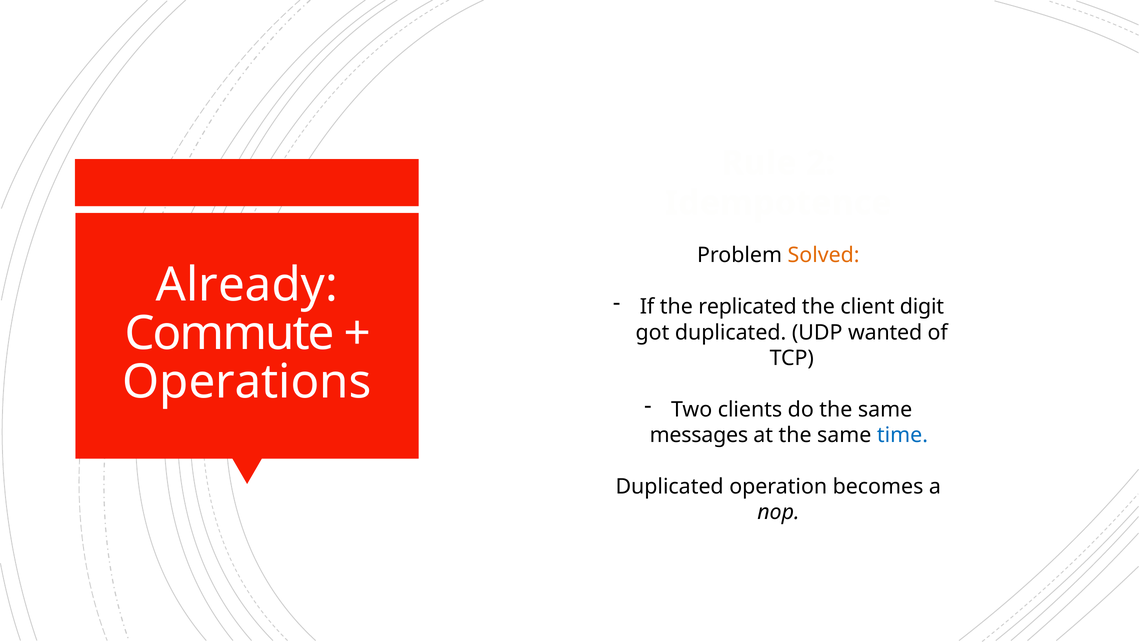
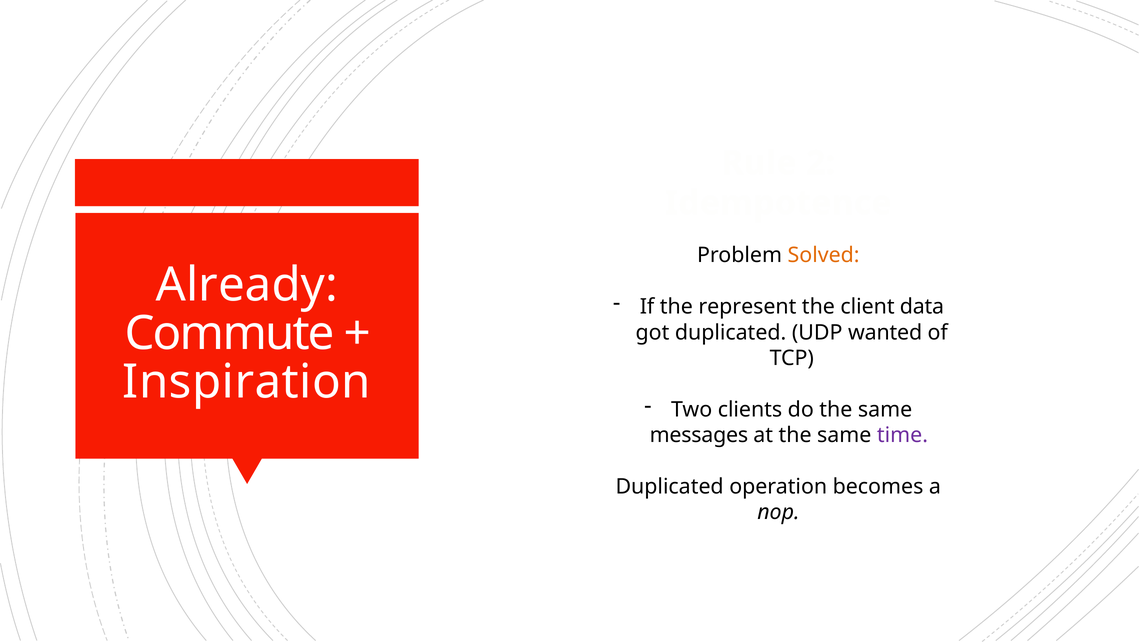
replicated: replicated -> represent
digit: digit -> data
Operations: Operations -> Inspiration
time colour: blue -> purple
